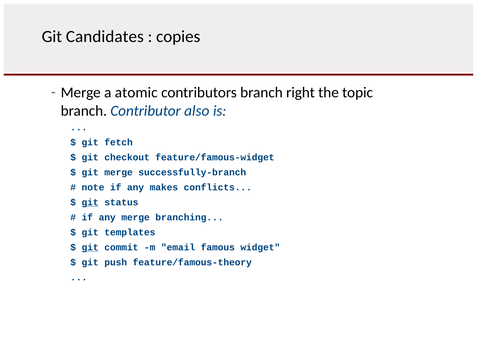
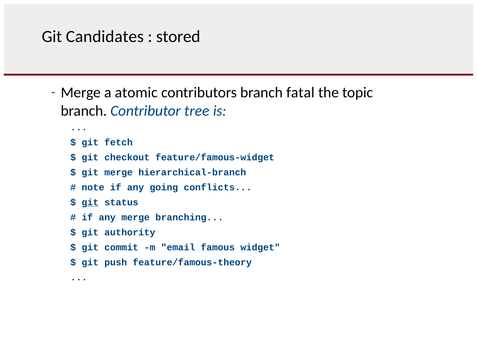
copies: copies -> stored
right: right -> fatal
also: also -> tree
successfully-branch: successfully-branch -> hierarchical-branch
makes: makes -> going
templates: templates -> authority
git at (90, 248) underline: present -> none
